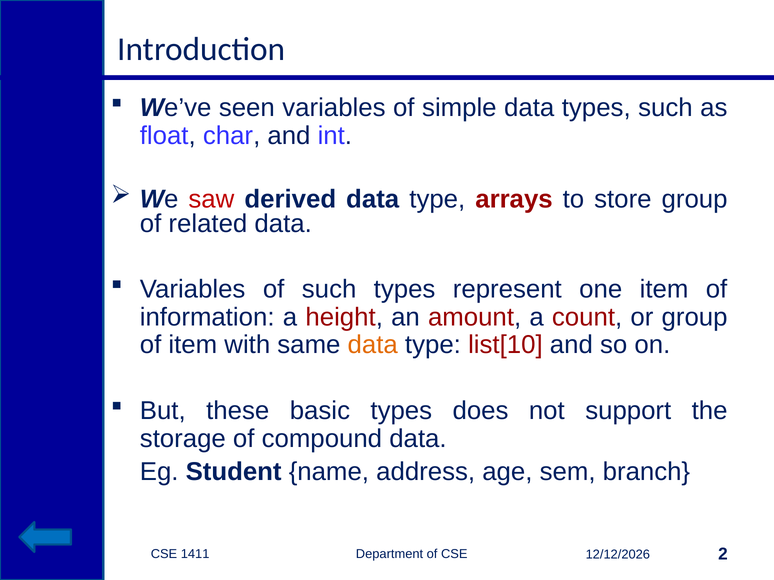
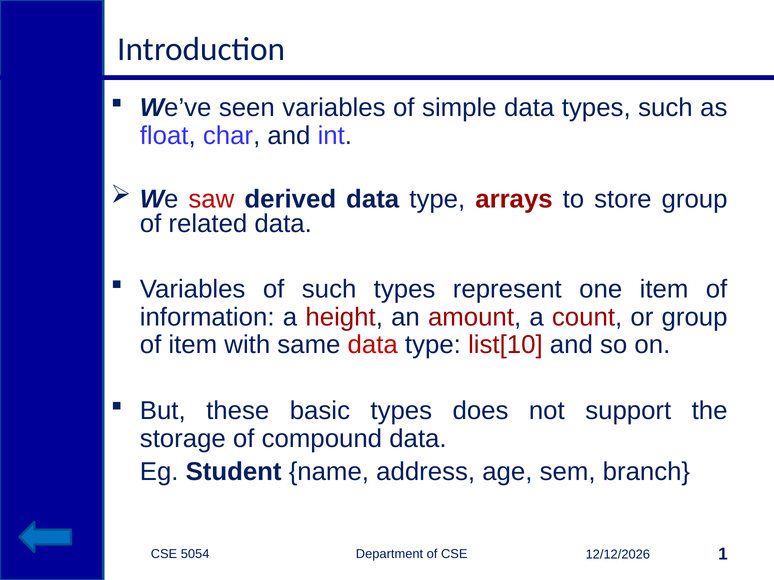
data at (373, 345) colour: orange -> red
1411: 1411 -> 5054
2: 2 -> 1
